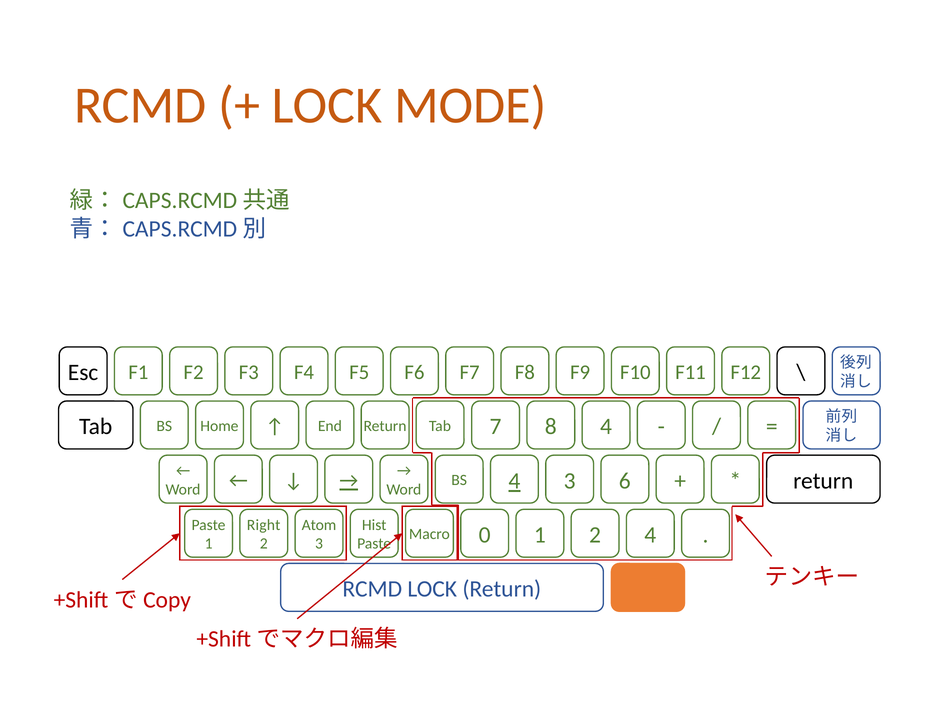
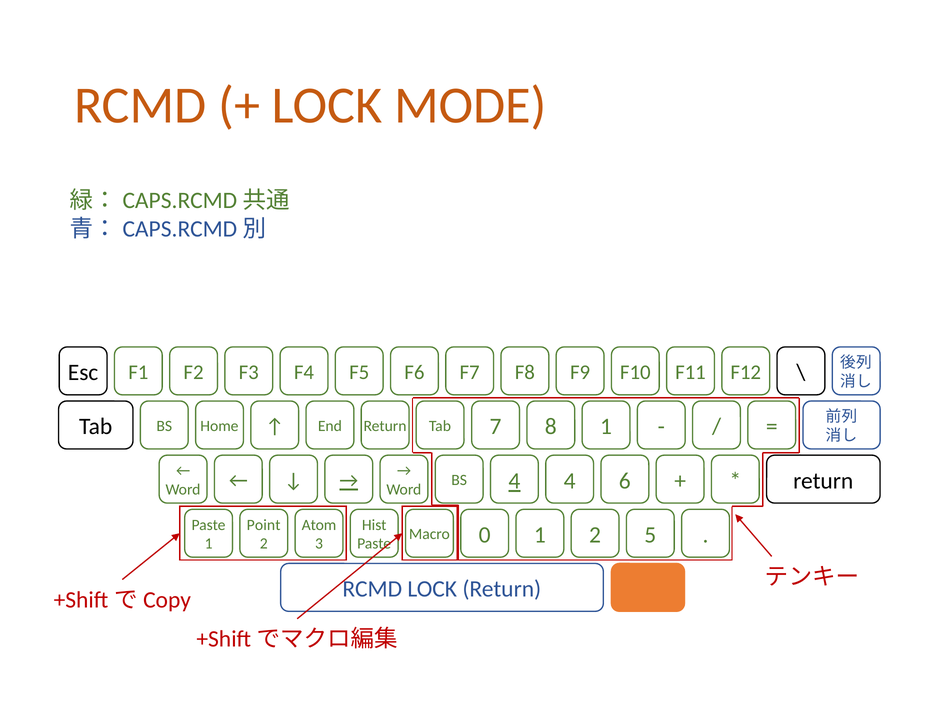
8 4: 4 -> 1
4 3: 3 -> 4
Right: Right -> Point
2 4: 4 -> 5
